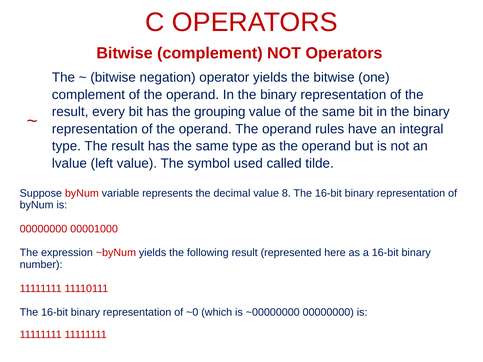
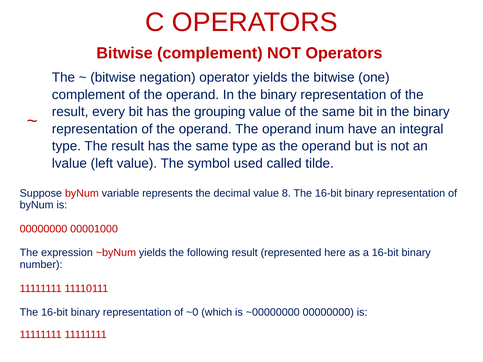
rules: rules -> inum
